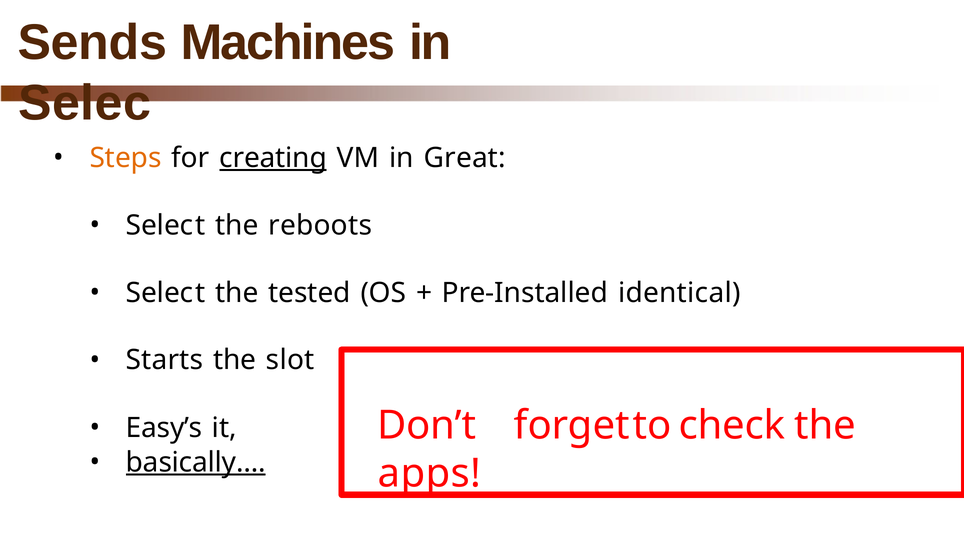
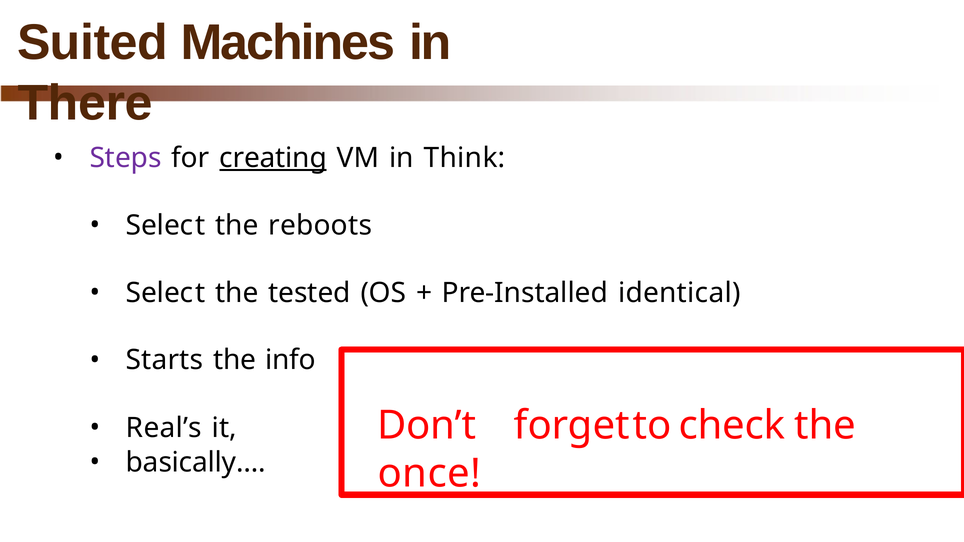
Sends: Sends -> Suited
Selec at (85, 103): Selec -> There
Steps colour: orange -> purple
Great: Great -> Think
slot: slot -> info
Easy’s: Easy’s -> Real’s
basically… underline: present -> none
apps: apps -> once
